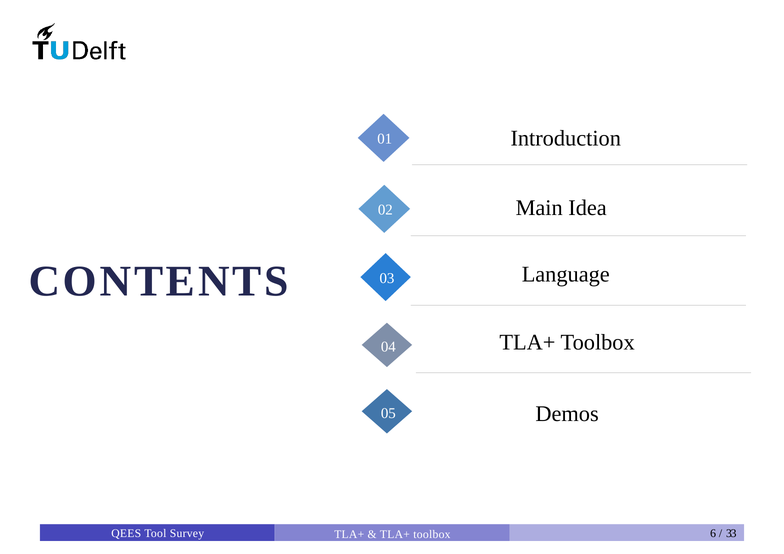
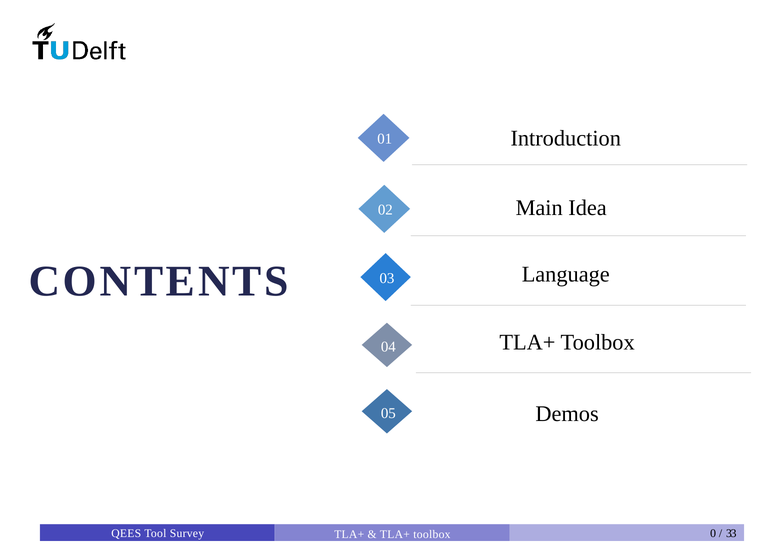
6: 6 -> 0
